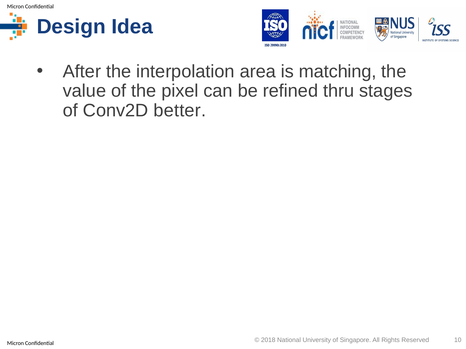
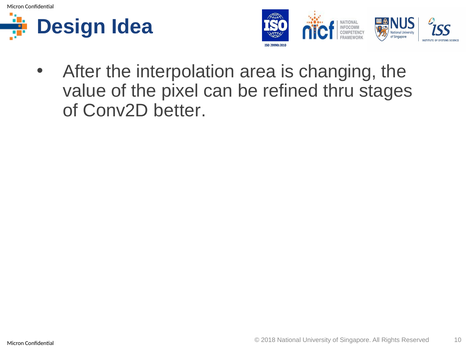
matching: matching -> changing
